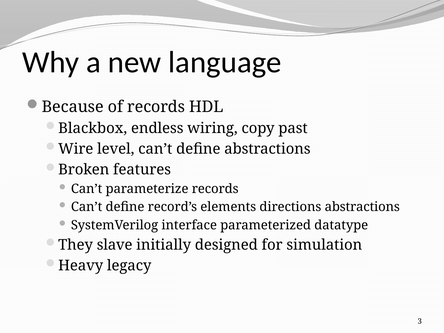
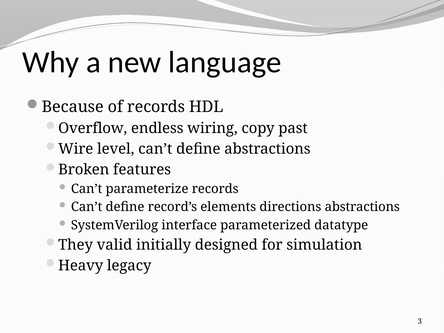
Blackbox: Blackbox -> Overflow
slave: slave -> valid
